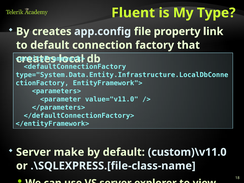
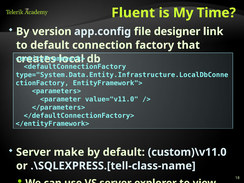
Type: Type -> Time
By creates: creates -> version
property: property -> designer
.\SQLEXPRESS.[file-class-name: .\SQLEXPRESS.[file-class-name -> .\SQLEXPRESS.[tell-class-name
